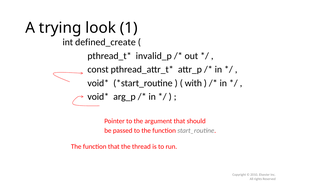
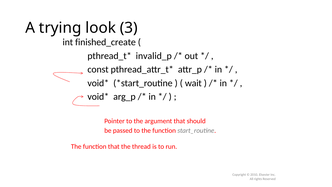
1: 1 -> 3
defined_create: defined_create -> finished_create
with: with -> wait
